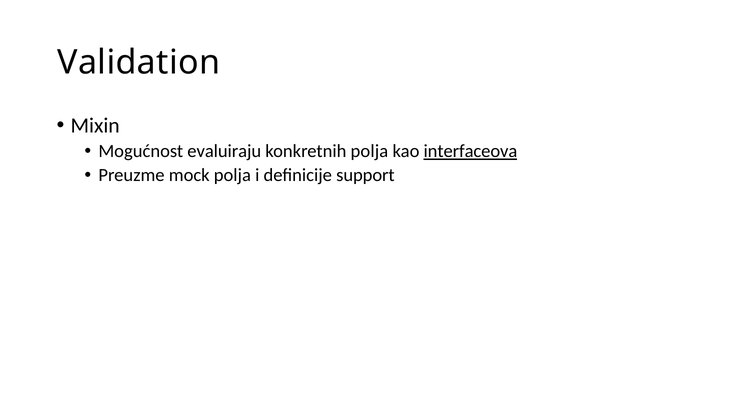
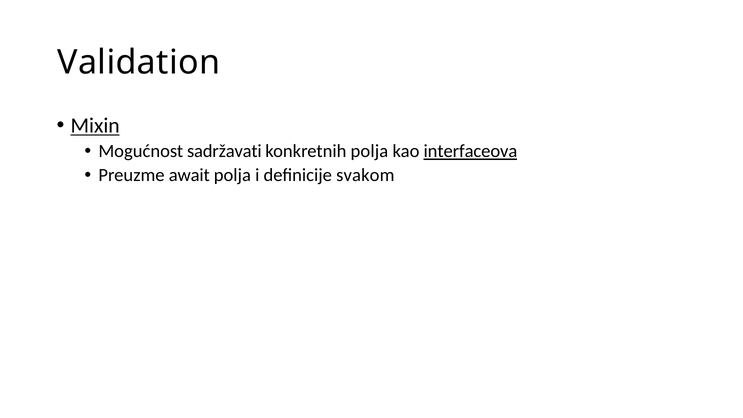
Mixin underline: none -> present
evaluiraju: evaluiraju -> sadržavati
mock: mock -> await
support: support -> svakom
